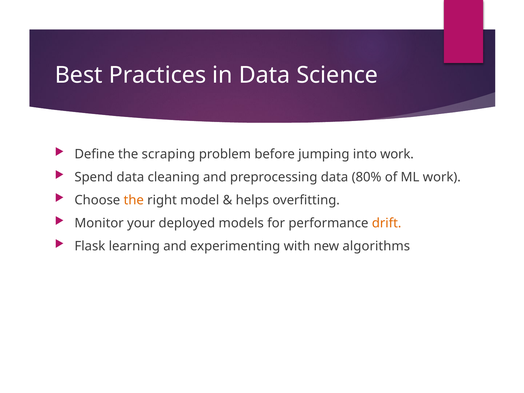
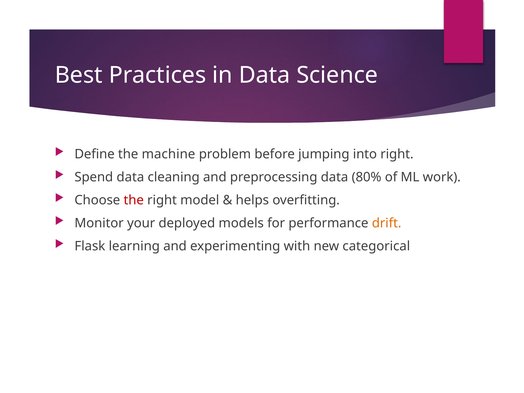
scraping: scraping -> machine
into work: work -> right
the at (134, 200) colour: orange -> red
algorithms: algorithms -> categorical
